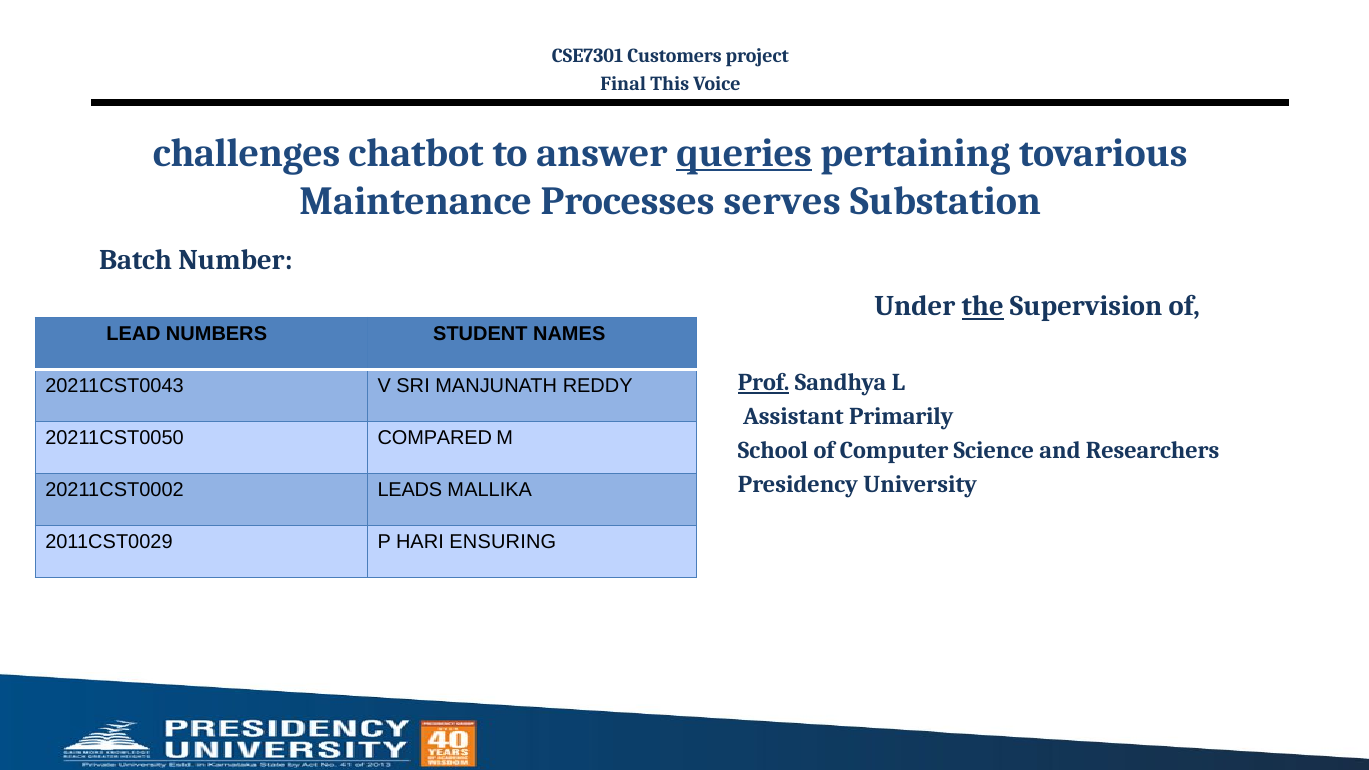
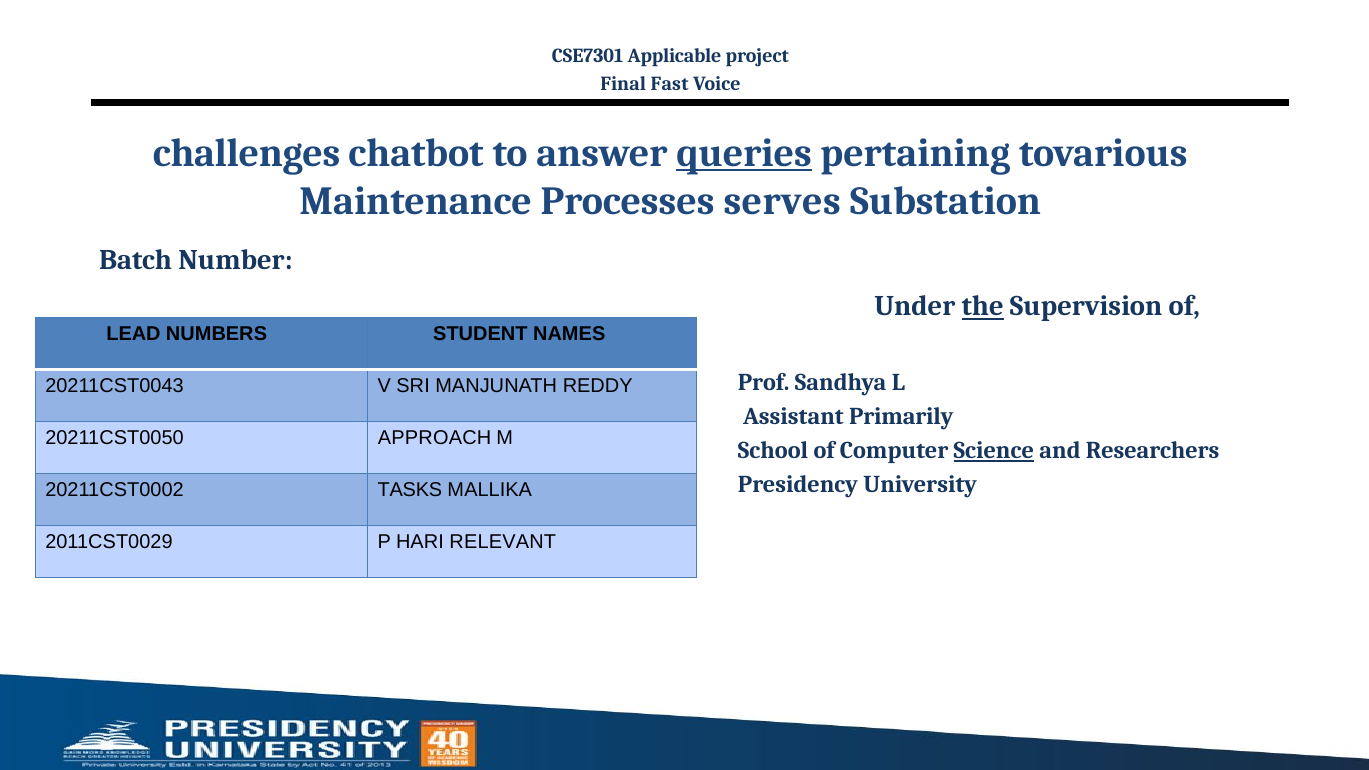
Customers: Customers -> Applicable
This: This -> Fast
Prof underline: present -> none
COMPARED: COMPARED -> APPROACH
Science underline: none -> present
LEADS: LEADS -> TASKS
ENSURING: ENSURING -> RELEVANT
